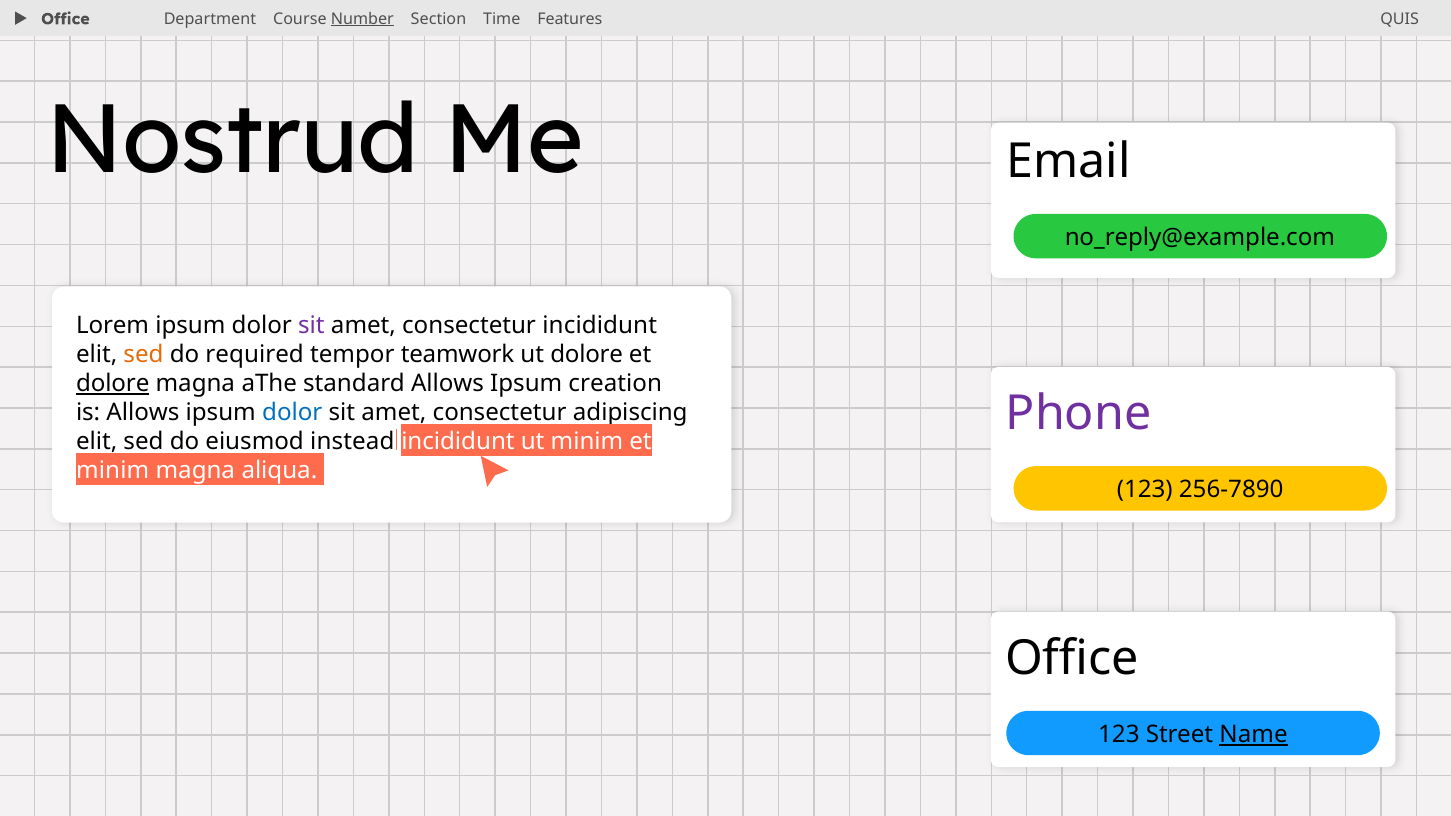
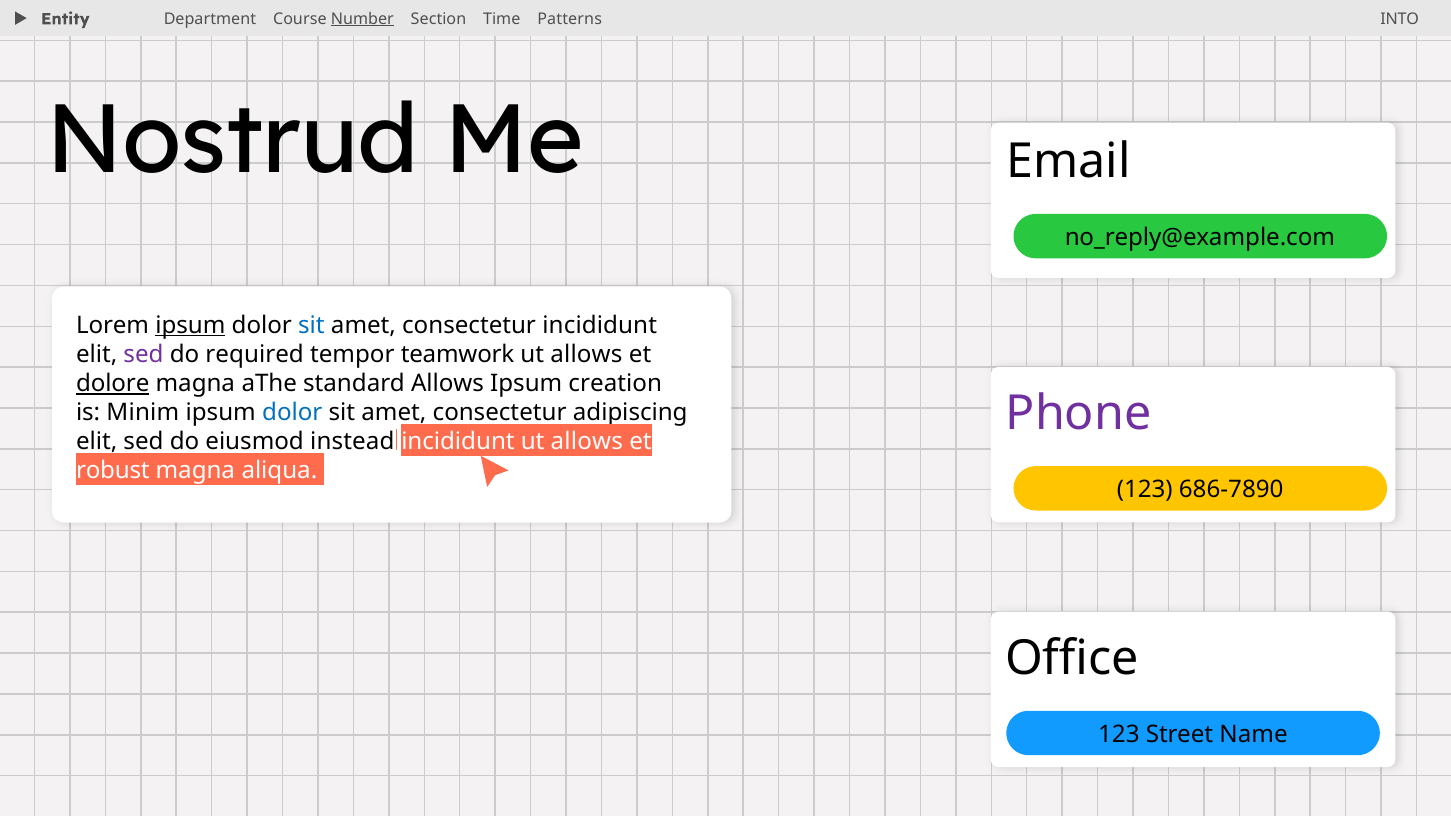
Office at (65, 19): Office -> Entity
Features: Features -> Patterns
QUIS: QUIS -> INTO
ipsum at (190, 325) underline: none -> present
sit at (311, 325) colour: purple -> blue
sed at (143, 354) colour: orange -> purple
dolore at (587, 354): dolore -> allows
is Allows: Allows -> Minim
incididunt ut minim: minim -> allows
minim at (113, 471): minim -> robust
256-7890: 256-7890 -> 686-7890
Name underline: present -> none
